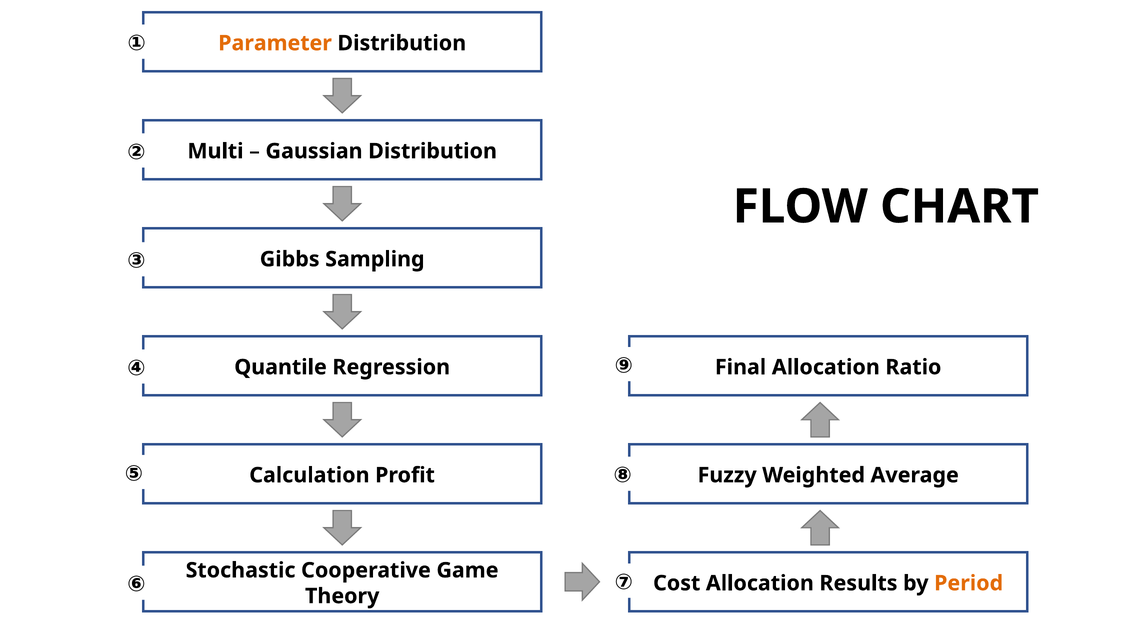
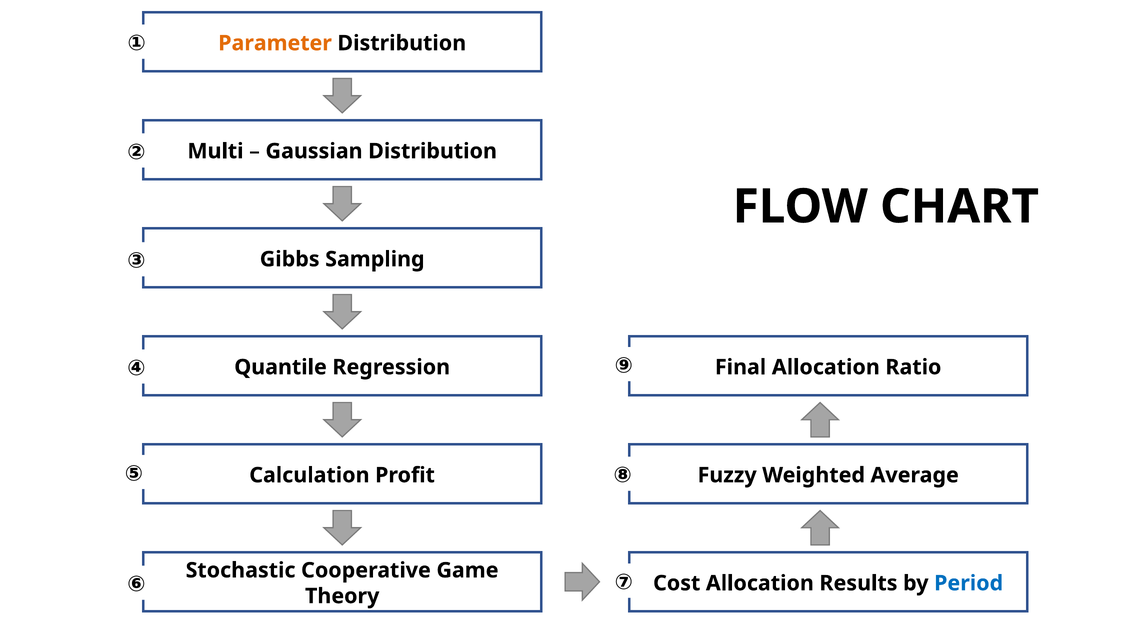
Period colour: orange -> blue
